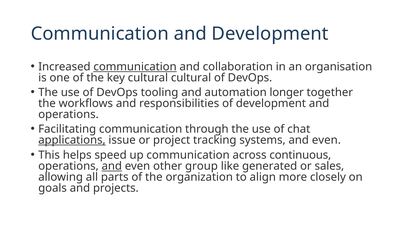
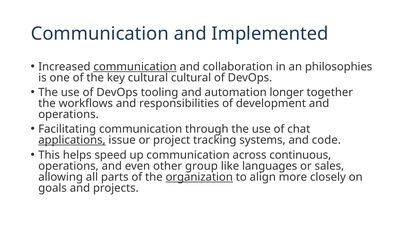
and Development: Development -> Implemented
organisation: organisation -> philosophies
systems and even: even -> code
and at (112, 166) underline: present -> none
generated: generated -> languages
organization underline: none -> present
